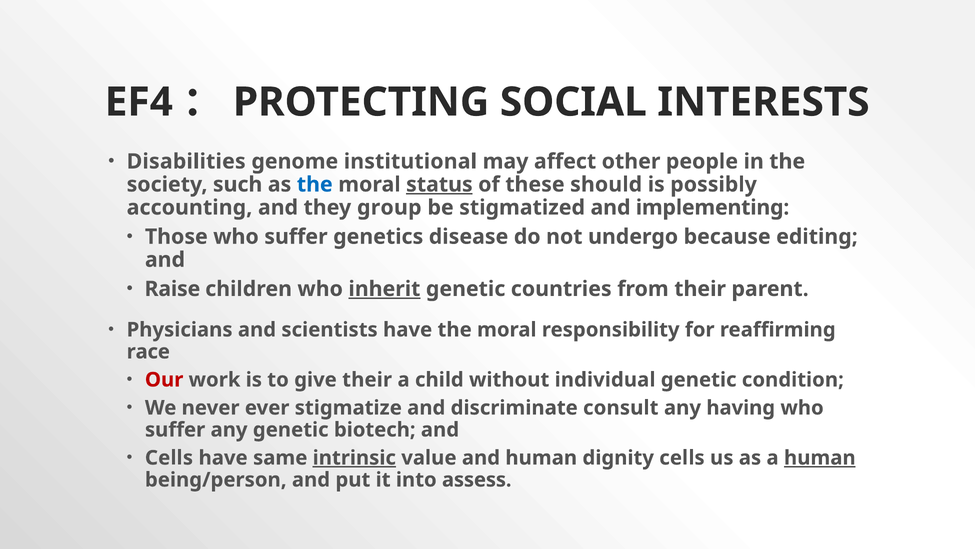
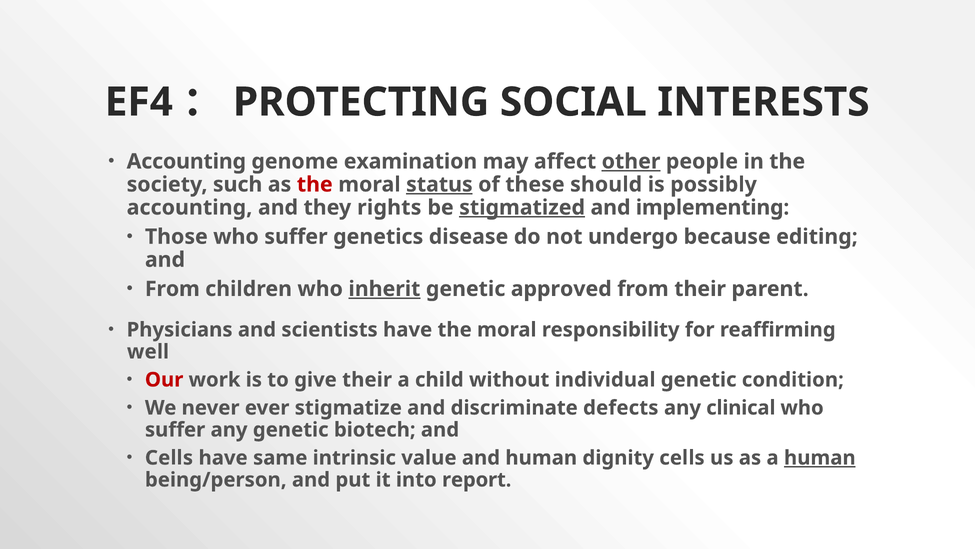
Disabilities at (186, 161): Disabilities -> Accounting
institutional: institutional -> examination
other underline: none -> present
the at (315, 184) colour: blue -> red
group: group -> rights
stigmatized underline: none -> present
Raise at (172, 289): Raise -> From
countries: countries -> approved
race: race -> well
consult: consult -> defects
having: having -> clinical
intrinsic underline: present -> none
assess: assess -> report
